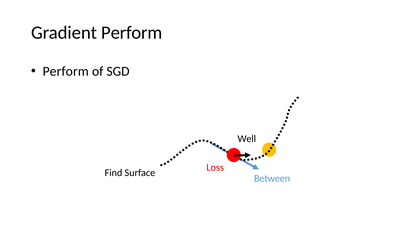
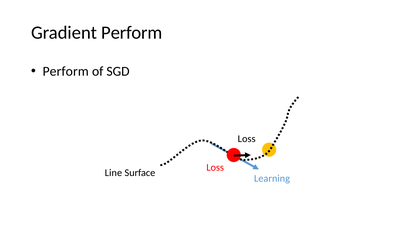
Well at (247, 139): Well -> Loss
Find: Find -> Line
Between: Between -> Learning
